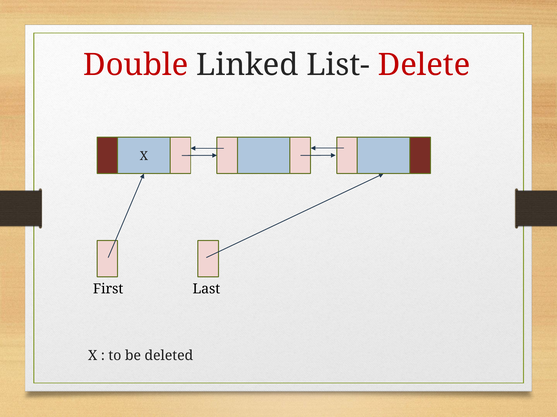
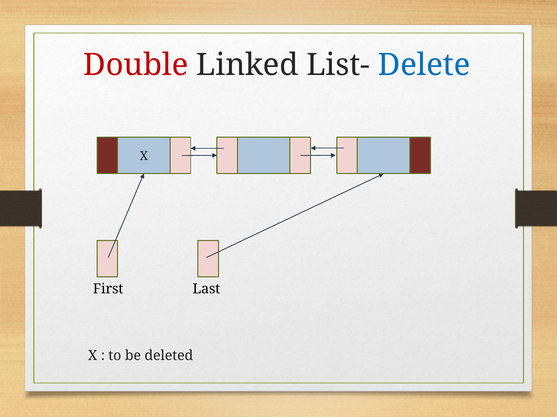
Delete colour: red -> blue
